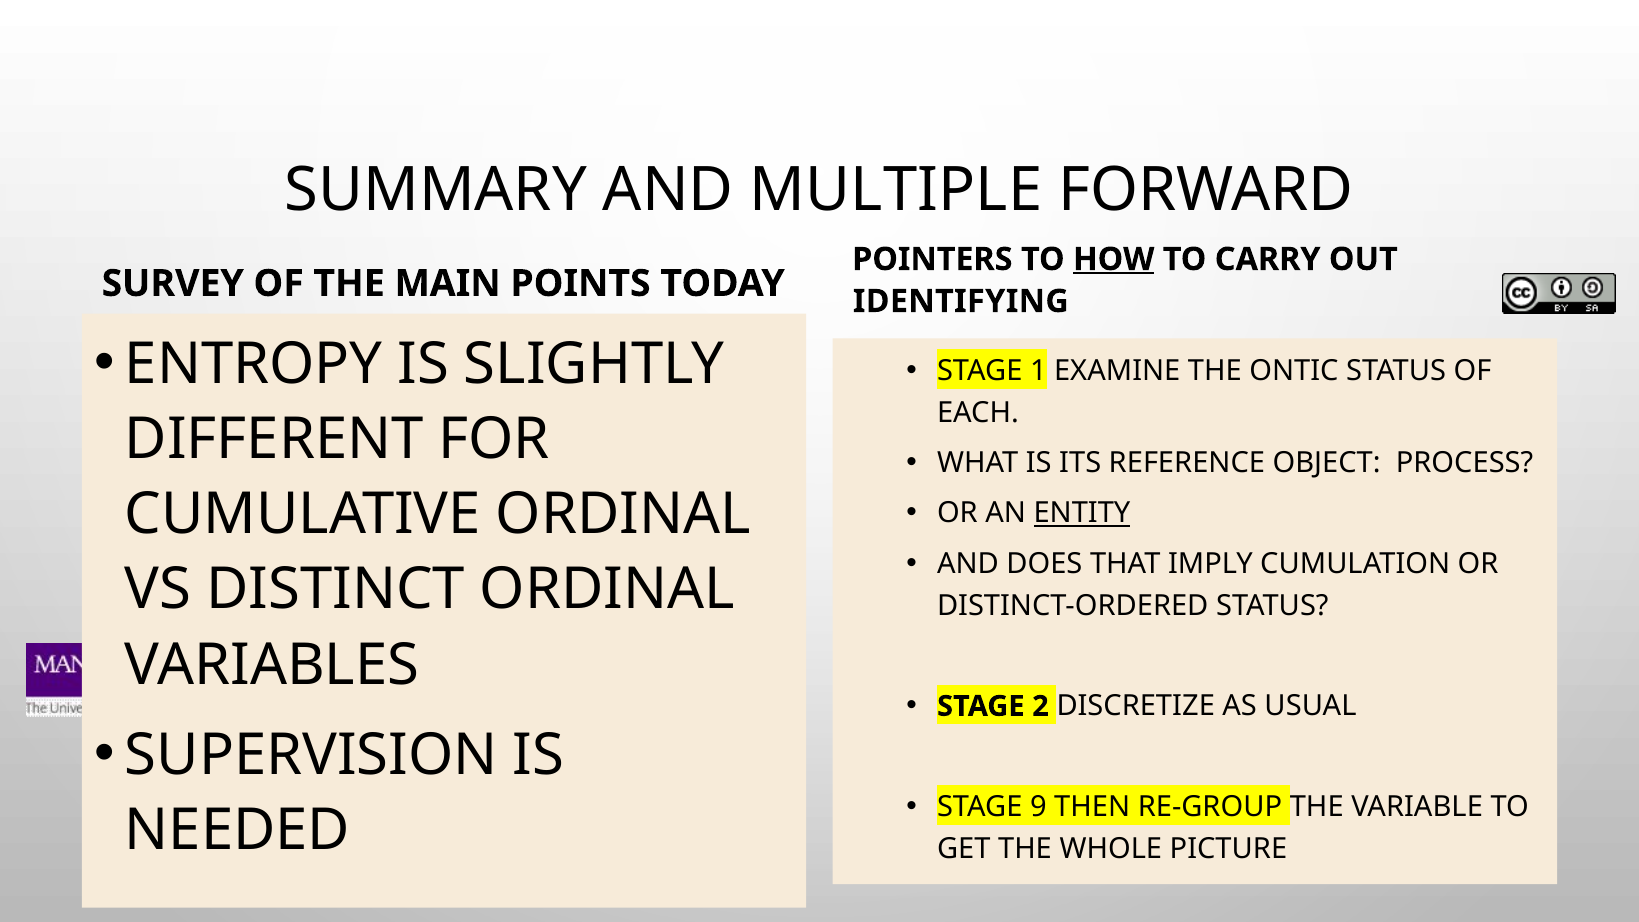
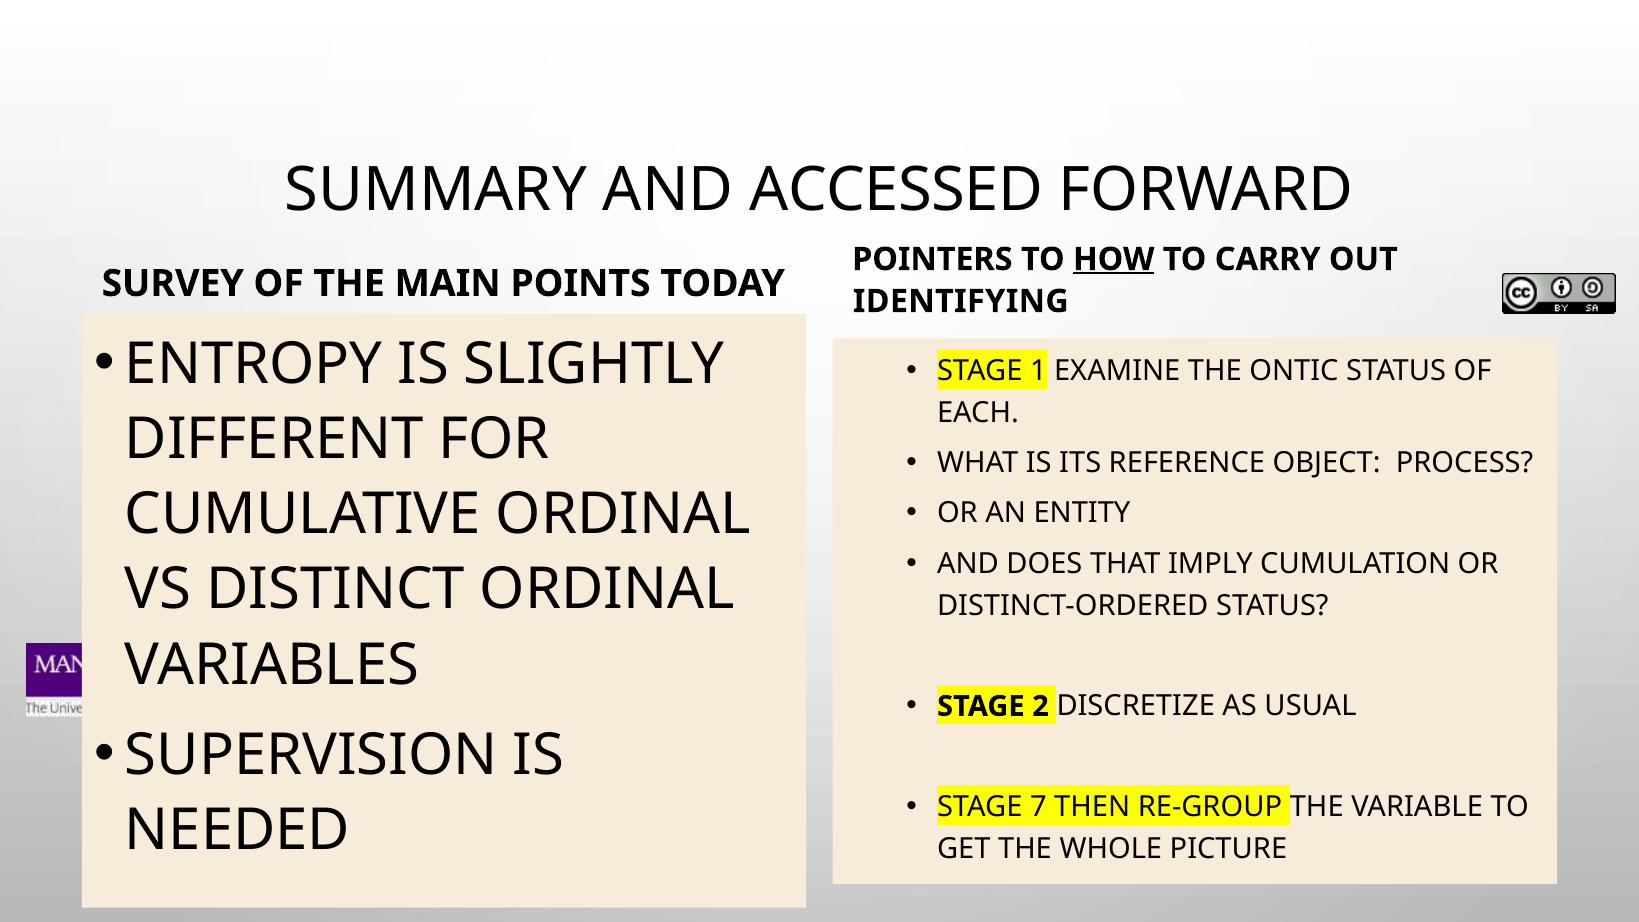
MULTIPLE: MULTIPLE -> ACCESSED
ENTITY underline: present -> none
9: 9 -> 7
